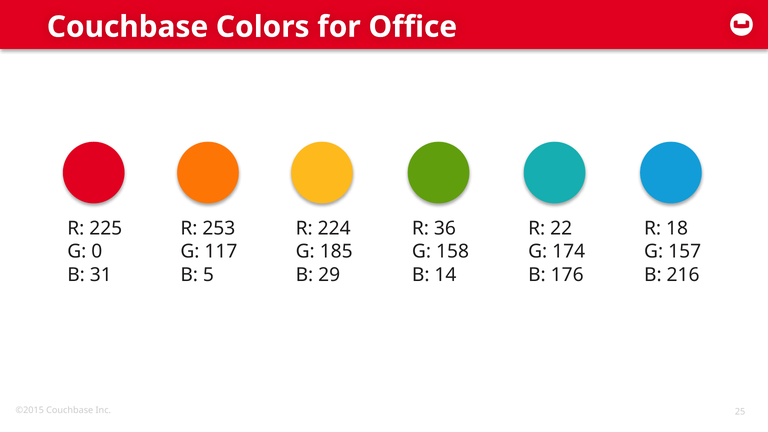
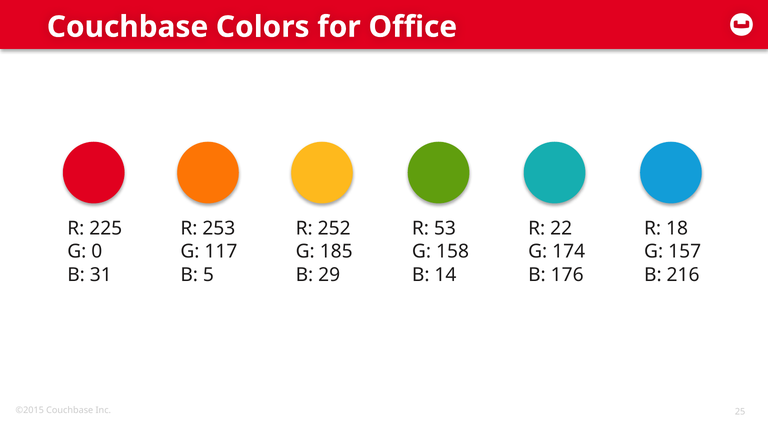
224: 224 -> 252
36: 36 -> 53
